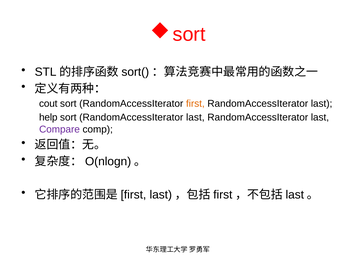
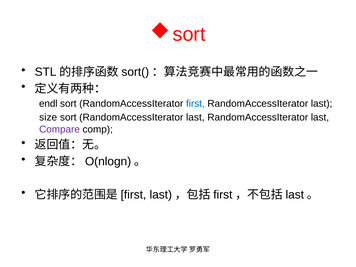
cout: cout -> endl
first colour: orange -> blue
help: help -> size
